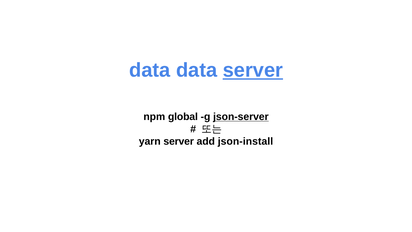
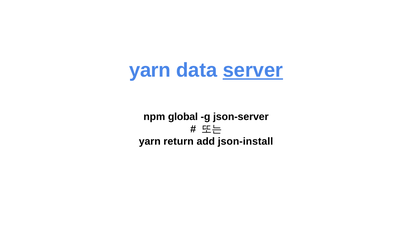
data at (150, 70): data -> yarn
json-server underline: present -> none
yarn server: server -> return
